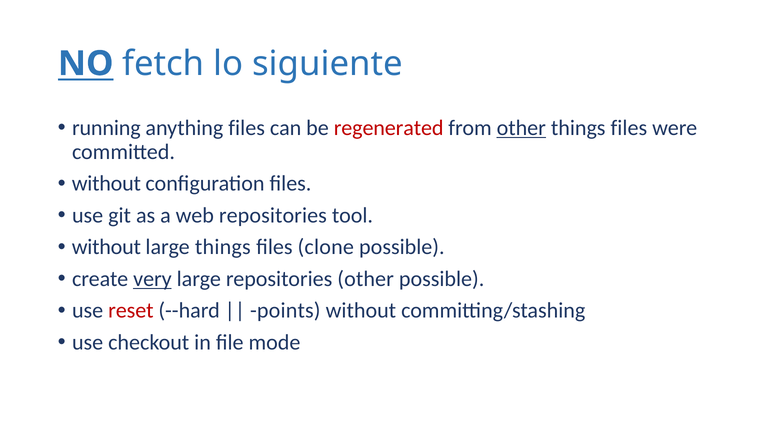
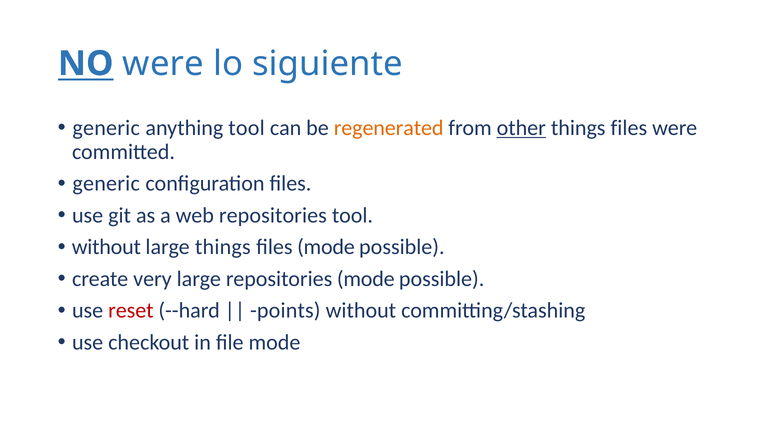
NO fetch: fetch -> were
running at (106, 128): running -> generic
anything files: files -> tool
regenerated colour: red -> orange
without at (106, 184): without -> generic
files clone: clone -> mode
very underline: present -> none
repositories other: other -> mode
